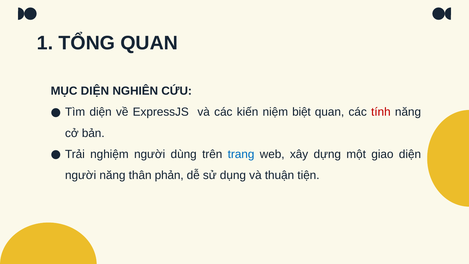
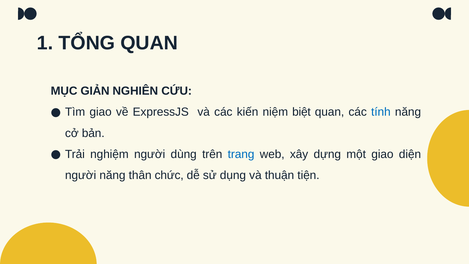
MỤC DIỆN: DIỆN -> GIẢN
Tìm diện: diện -> giao
tính colour: red -> blue
phản: phản -> chức
